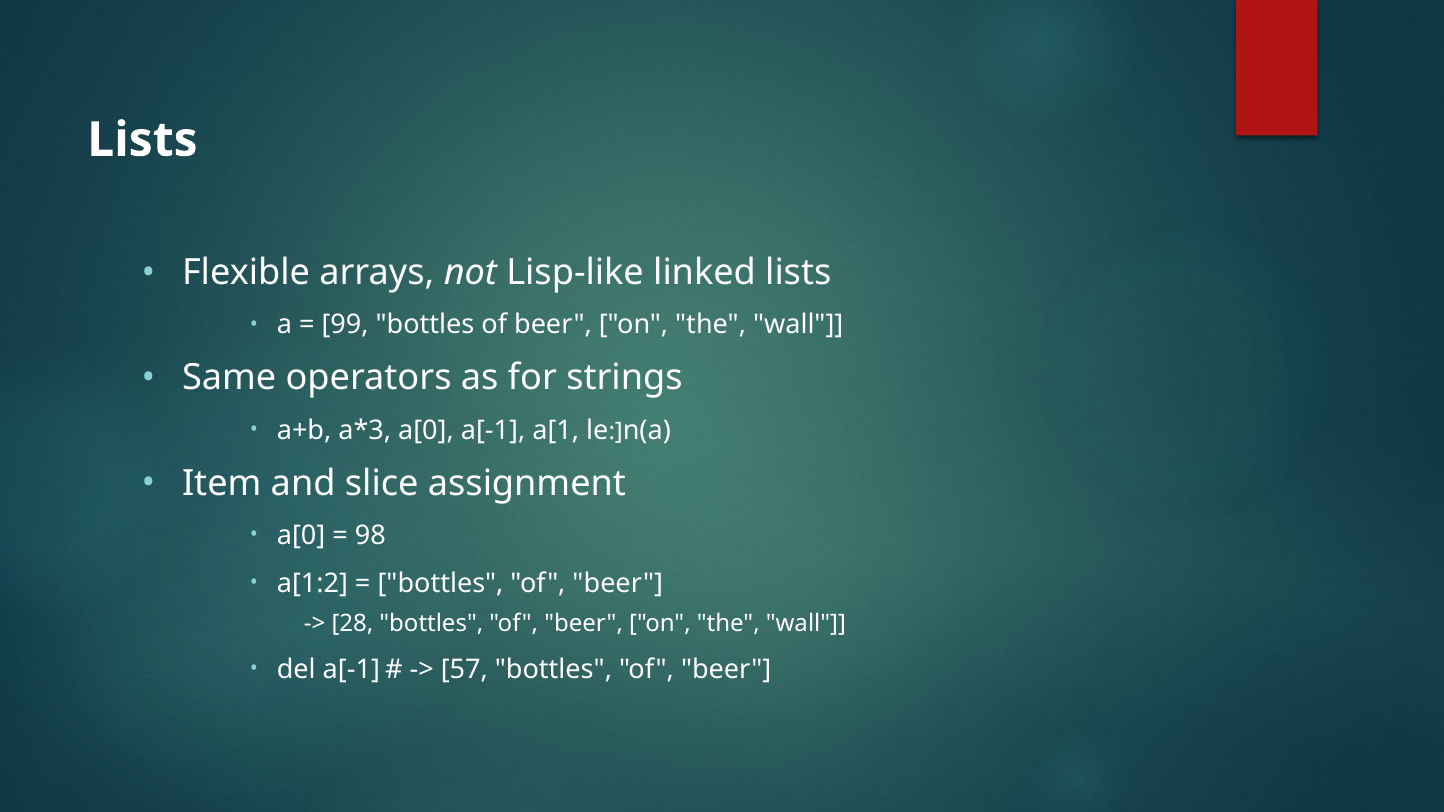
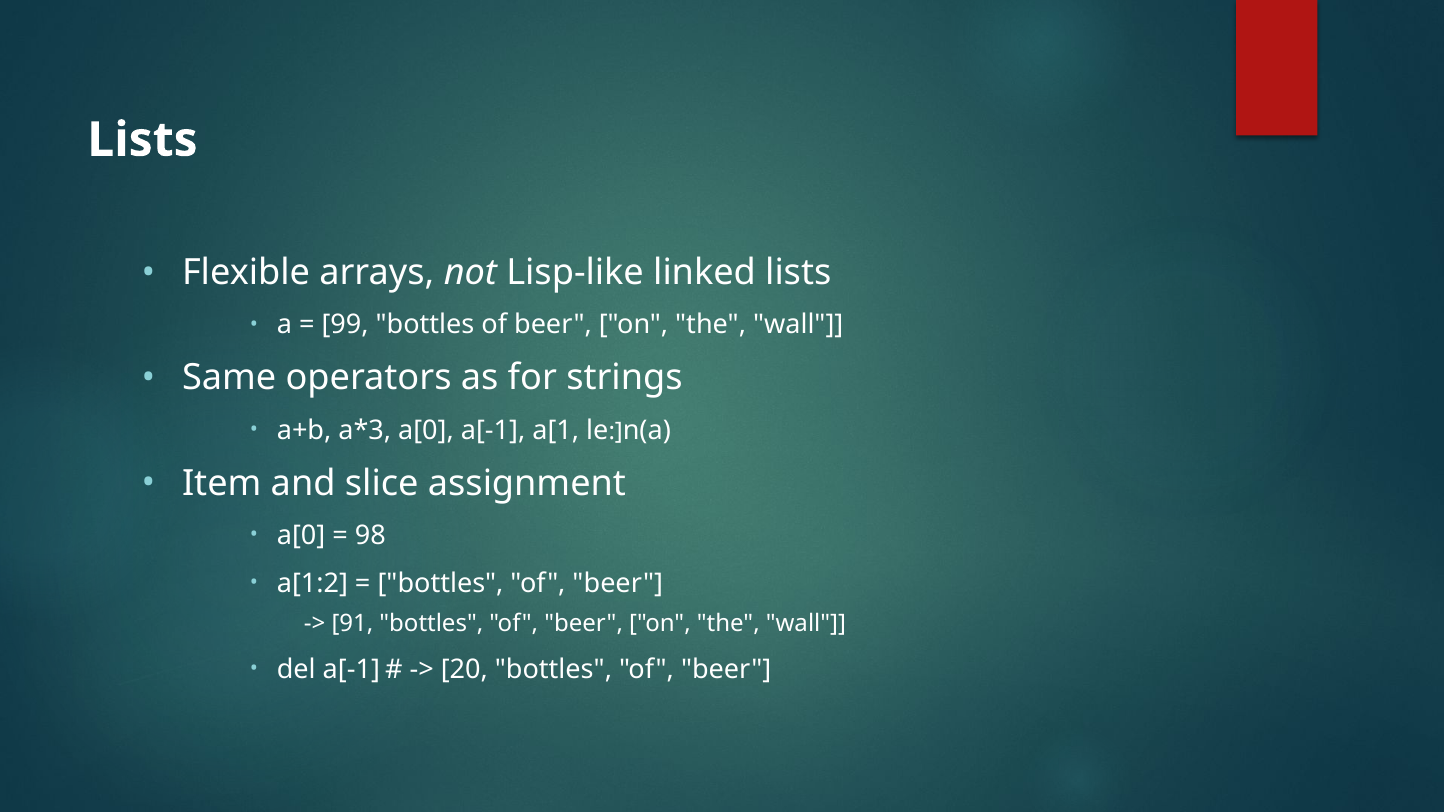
28: 28 -> 91
57: 57 -> 20
